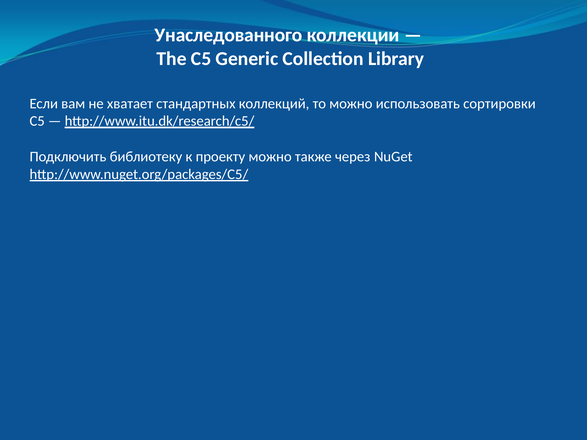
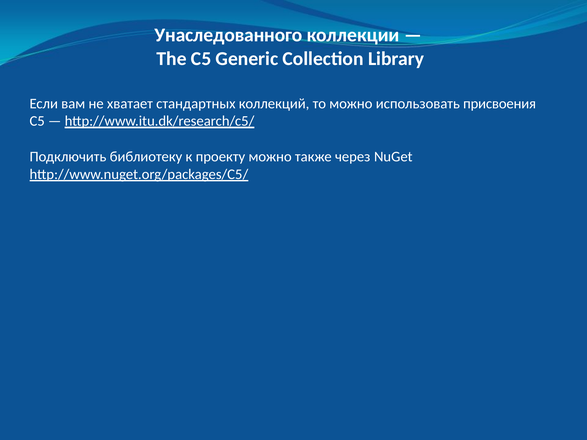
сортировки: сортировки -> присвоения
